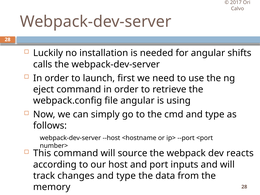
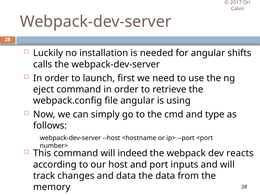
source: source -> indeed
changes and type: type -> data
